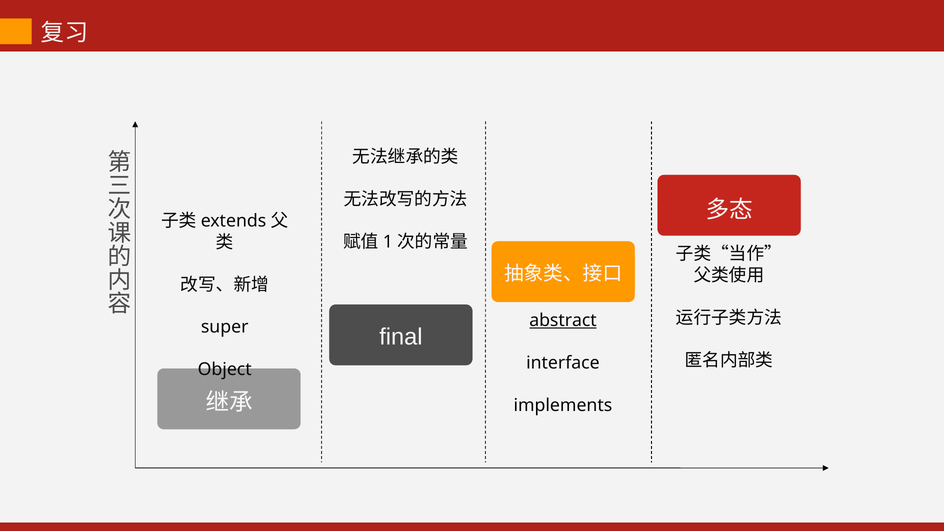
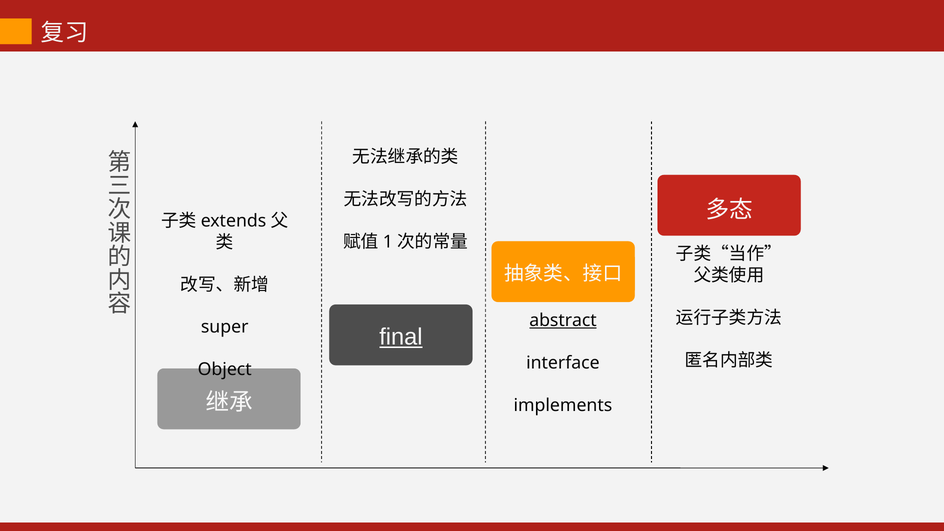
final underline: none -> present
